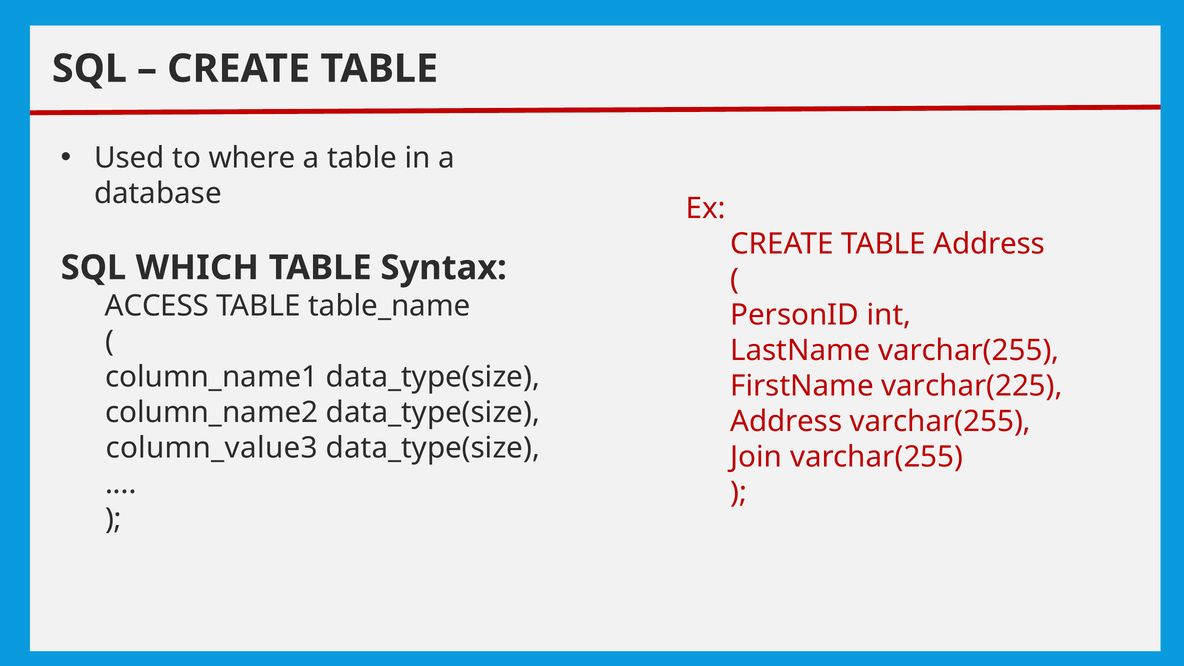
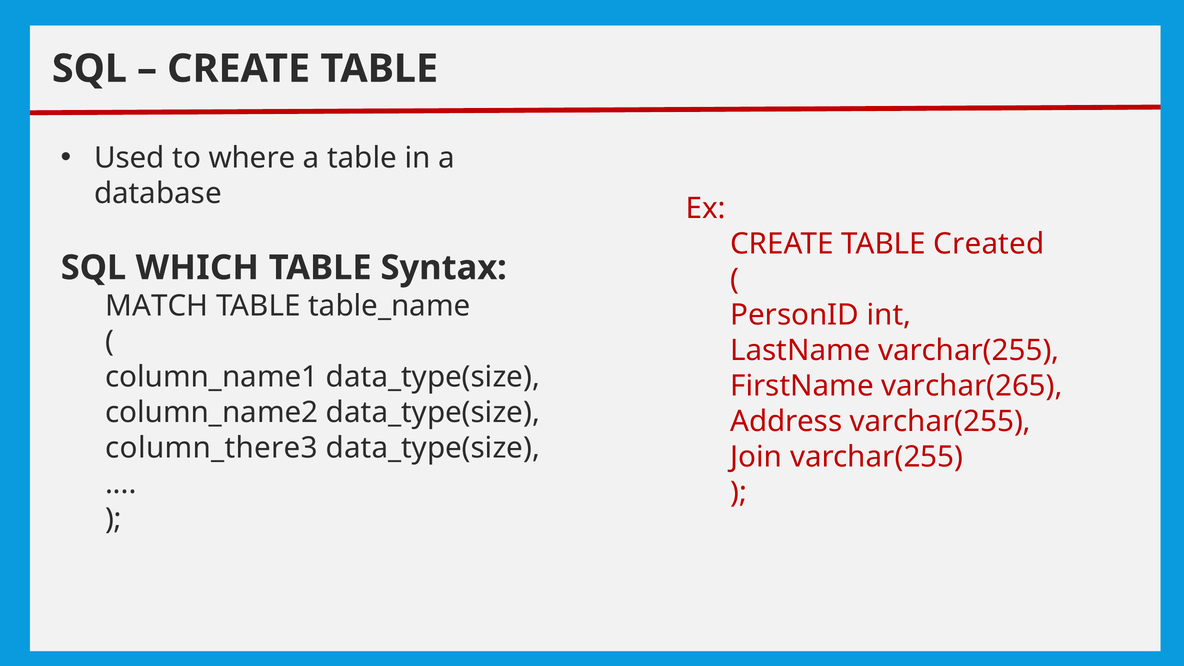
TABLE Address: Address -> Created
ACCESS: ACCESS -> MATCH
varchar(225: varchar(225 -> varchar(265
column_value3: column_value3 -> column_there3
